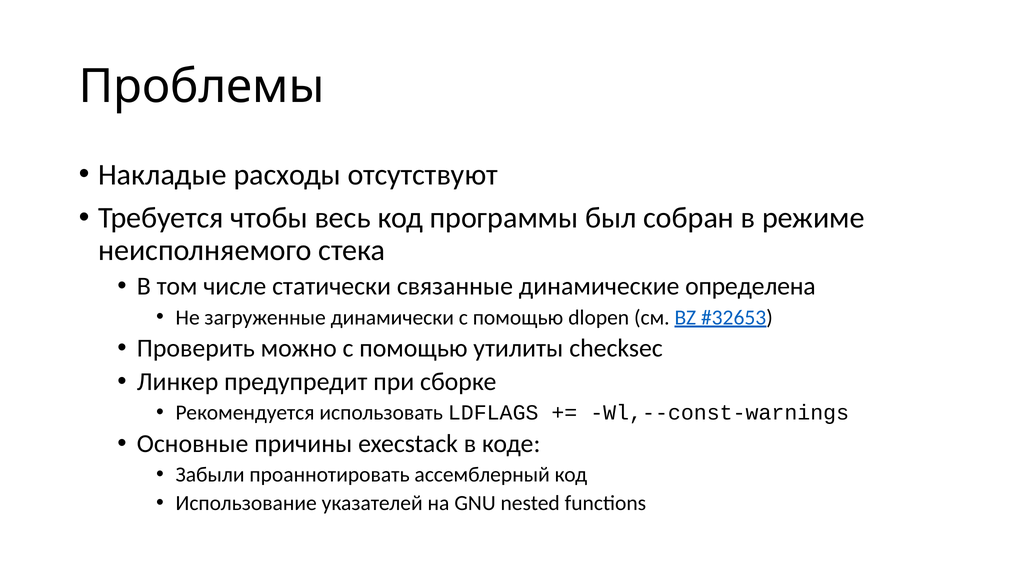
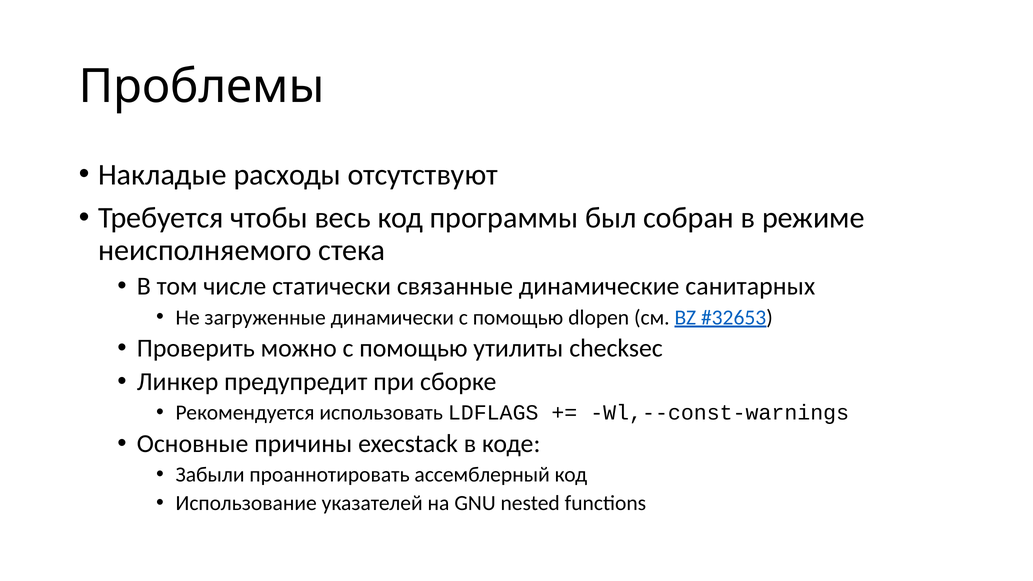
определена: определена -> санитарных
